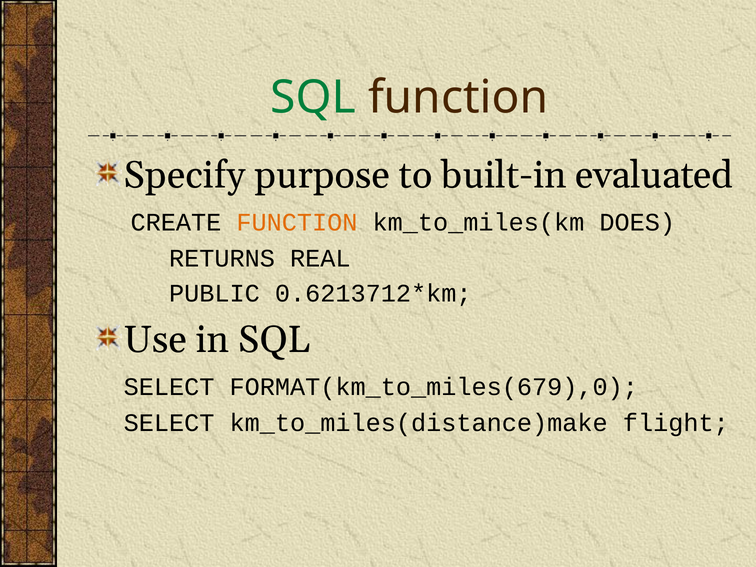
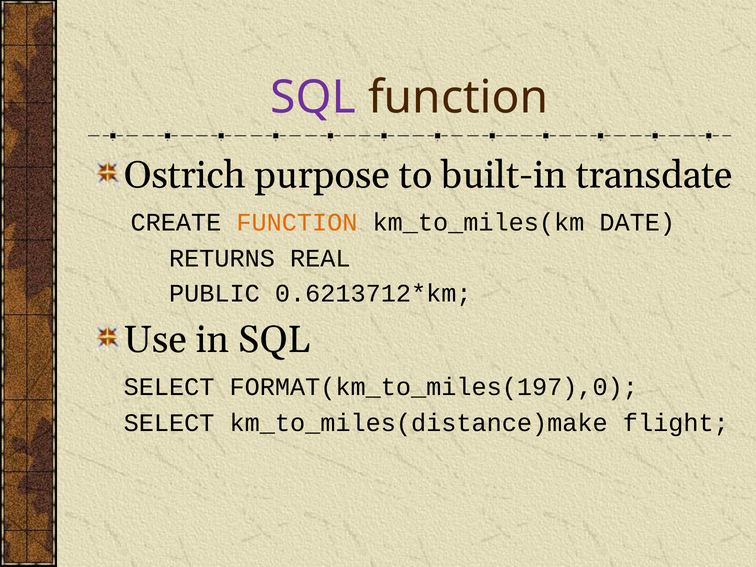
SQL at (313, 98) colour: green -> purple
Specify: Specify -> Ostrich
evaluated: evaluated -> transdate
DOES: DOES -> DATE
FORMAT(km_to_miles(679),0: FORMAT(km_to_miles(679),0 -> FORMAT(km_to_miles(197),0
